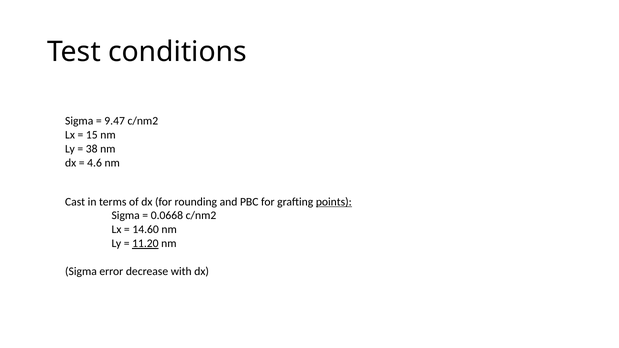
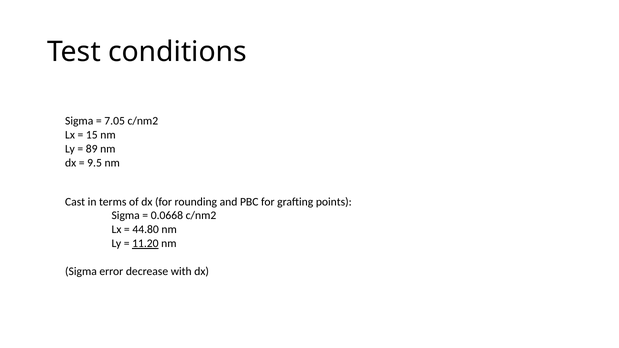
9.47: 9.47 -> 7.05
38: 38 -> 89
4.6: 4.6 -> 9.5
points underline: present -> none
14.60: 14.60 -> 44.80
